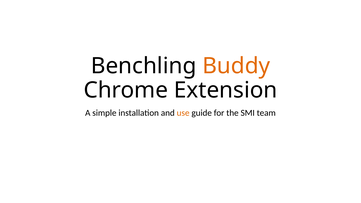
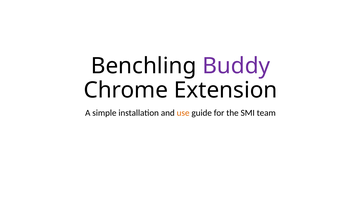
Buddy colour: orange -> purple
